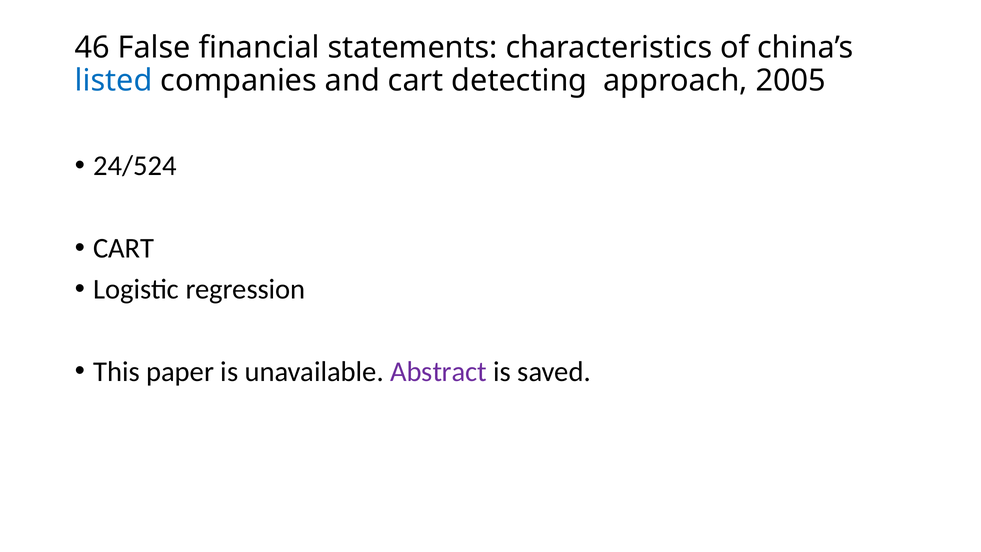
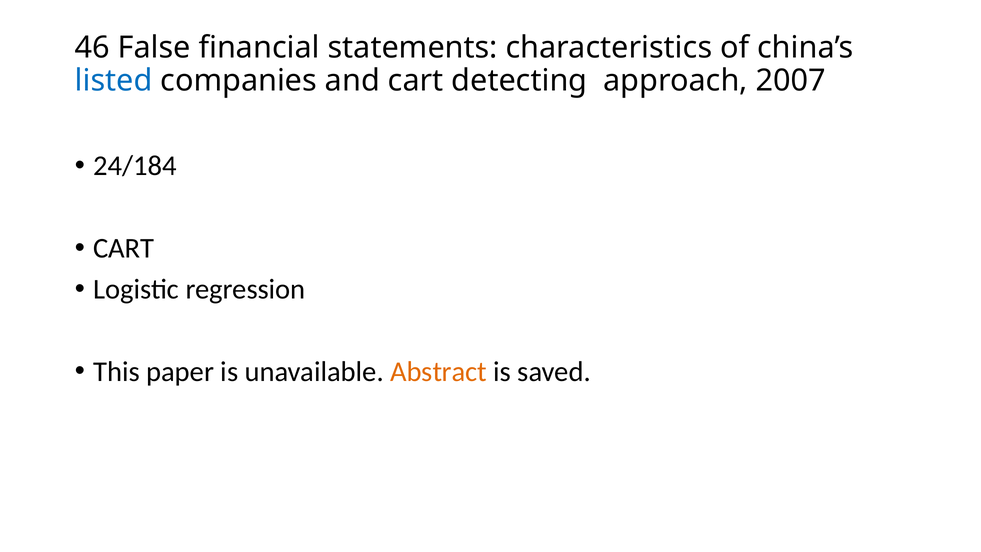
2005: 2005 -> 2007
24/524: 24/524 -> 24/184
Abstract colour: purple -> orange
